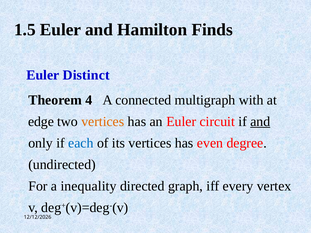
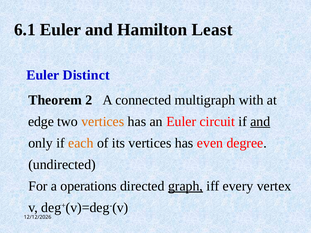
1.5: 1.5 -> 6.1
Finds: Finds -> Least
4: 4 -> 2
each colour: blue -> orange
inequality: inequality -> operations
graph underline: none -> present
